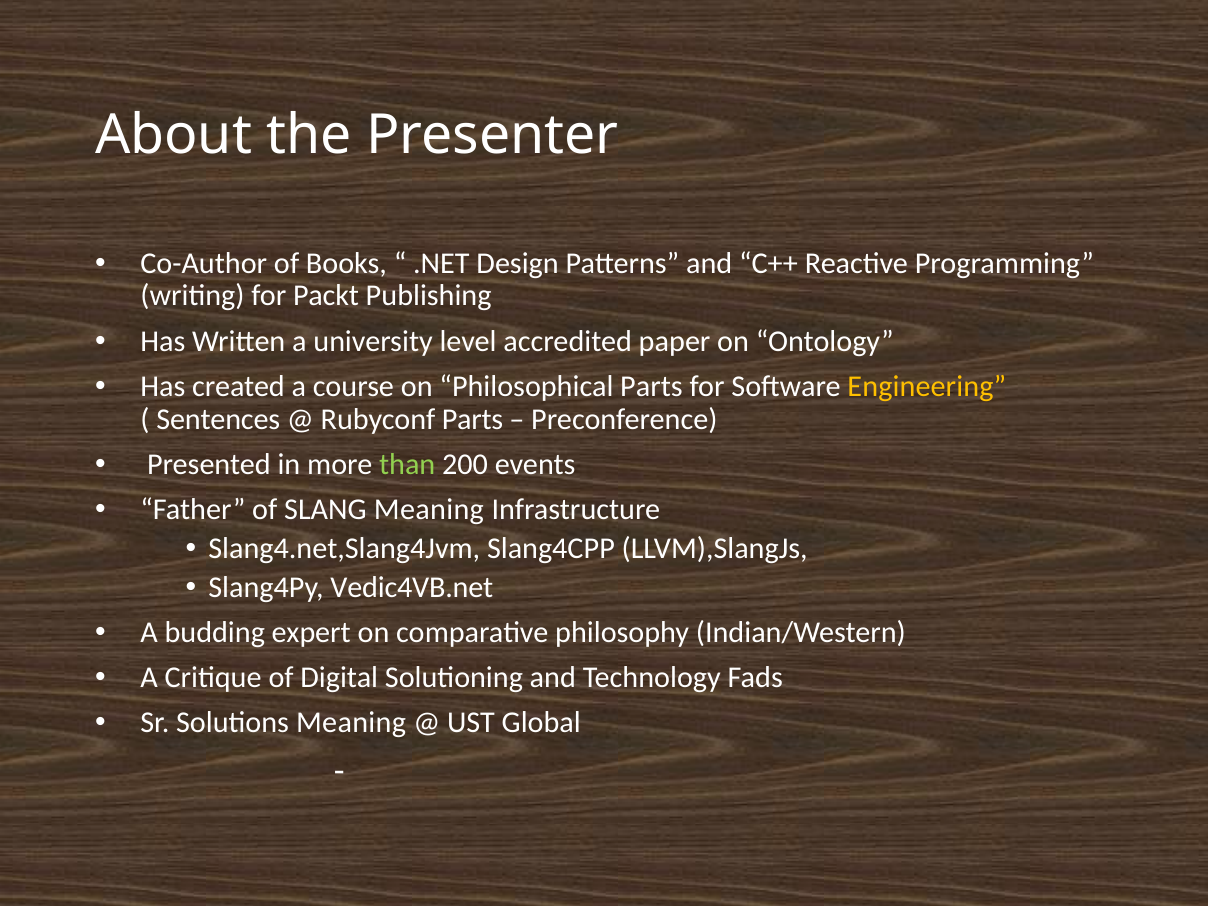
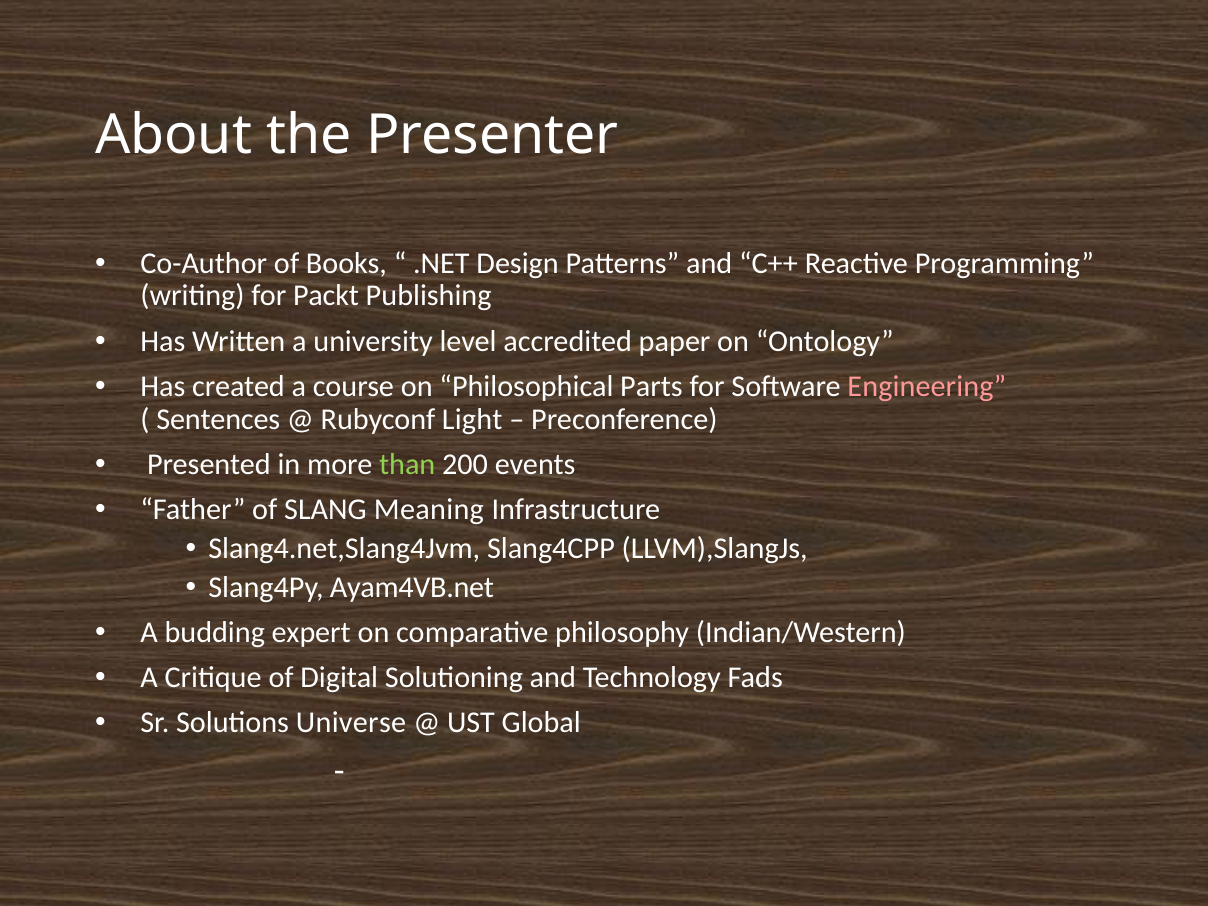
Engineering colour: yellow -> pink
Rubyconf Parts: Parts -> Light
Vedic4VB.net: Vedic4VB.net -> Ayam4VB.net
Solutions Meaning: Meaning -> Universe
